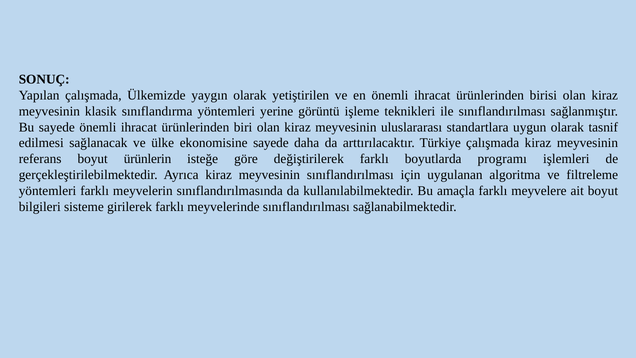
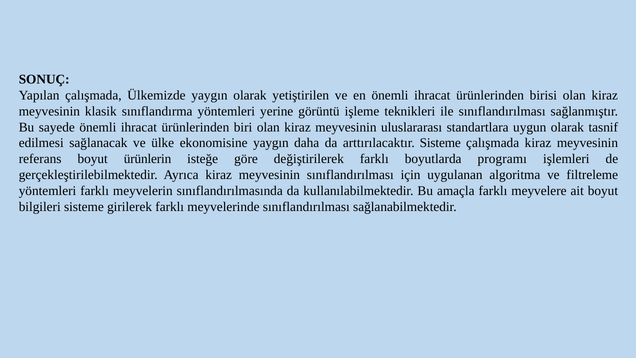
ekonomisine sayede: sayede -> yaygın
arttırılacaktır Türkiye: Türkiye -> Sisteme
